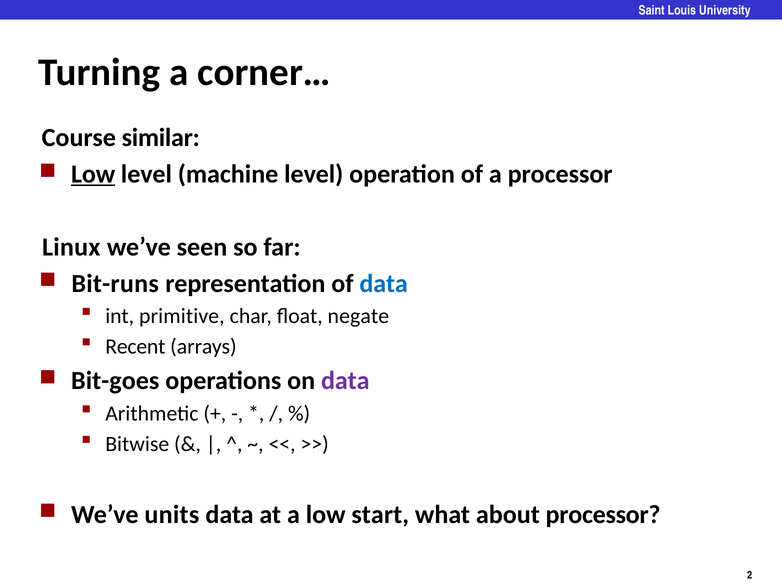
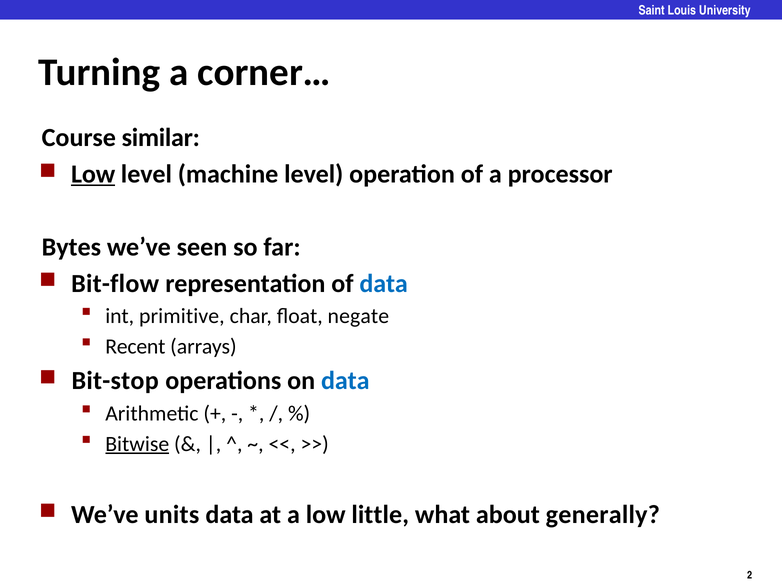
Linux: Linux -> Bytes
Bit-runs: Bit-runs -> Bit-flow
Bit-goes: Bit-goes -> Bit-stop
data at (345, 381) colour: purple -> blue
Bitwise underline: none -> present
start: start -> little
about processor: processor -> generally
